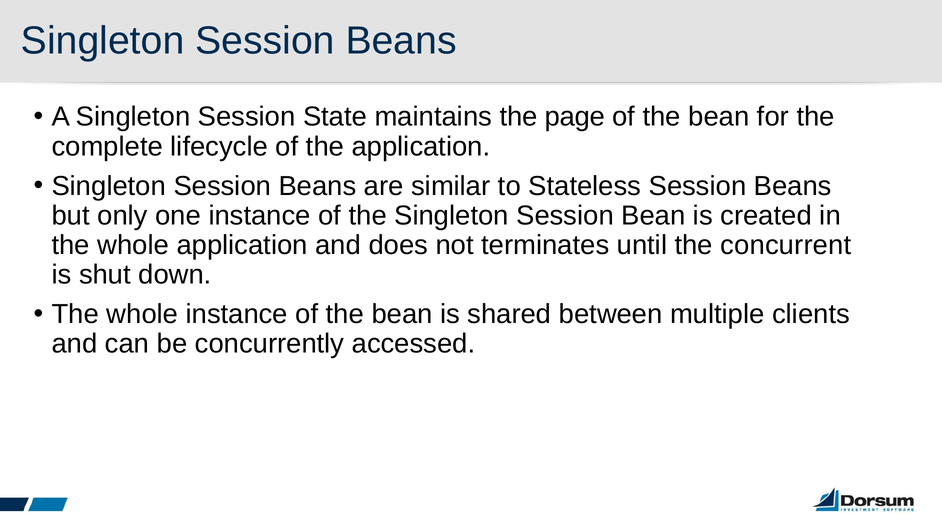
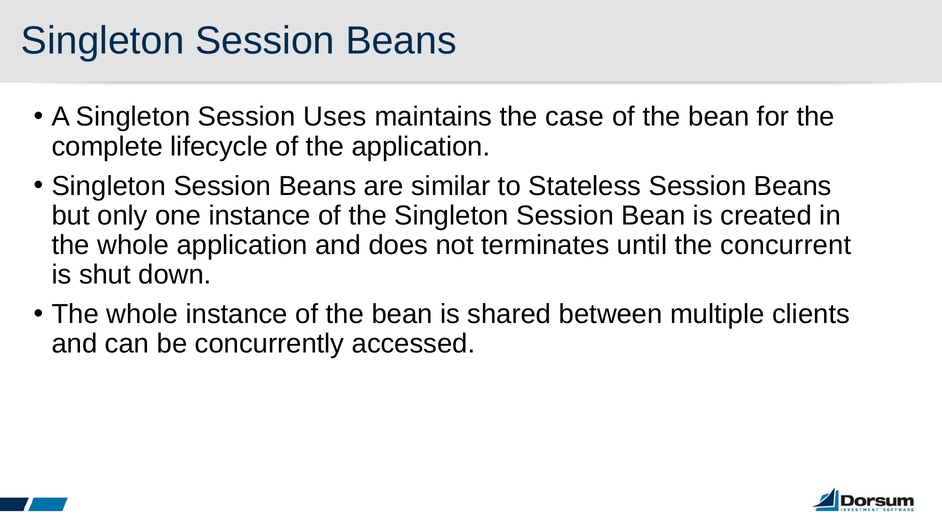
State: State -> Uses
page: page -> case
